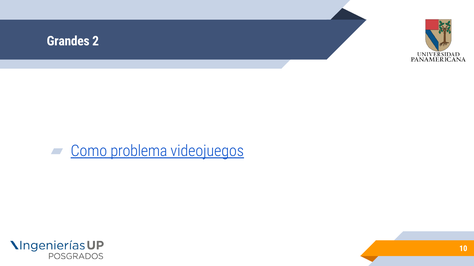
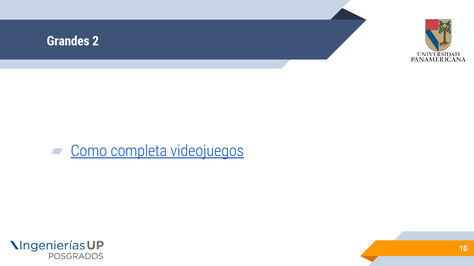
problema: problema -> completa
